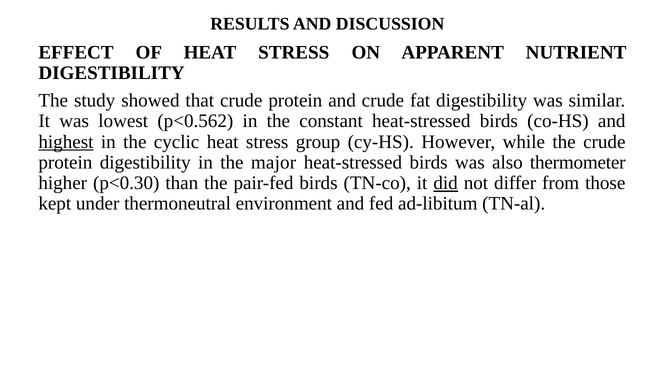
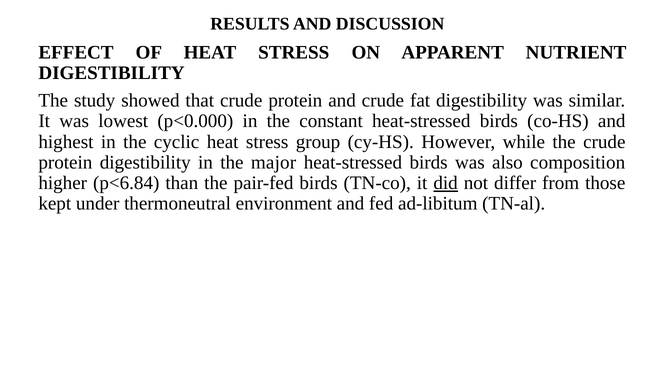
p<0.562: p<0.562 -> p<0.000
highest underline: present -> none
thermometer: thermometer -> composition
p<0.30: p<0.30 -> p<6.84
